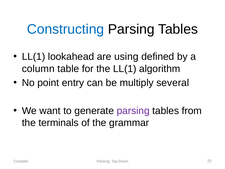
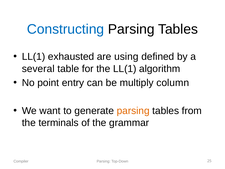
lookahead: lookahead -> exhausted
column: column -> several
several: several -> column
parsing at (133, 111) colour: purple -> orange
